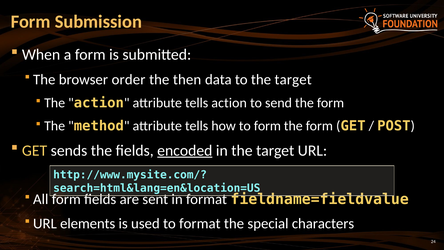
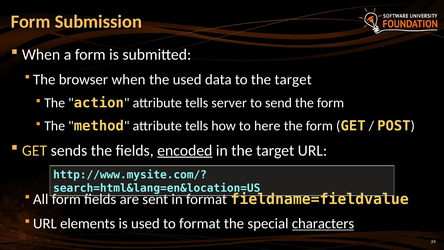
browser order: order -> when
the then: then -> used
tells action: action -> server
to form: form -> here
characters underline: none -> present
